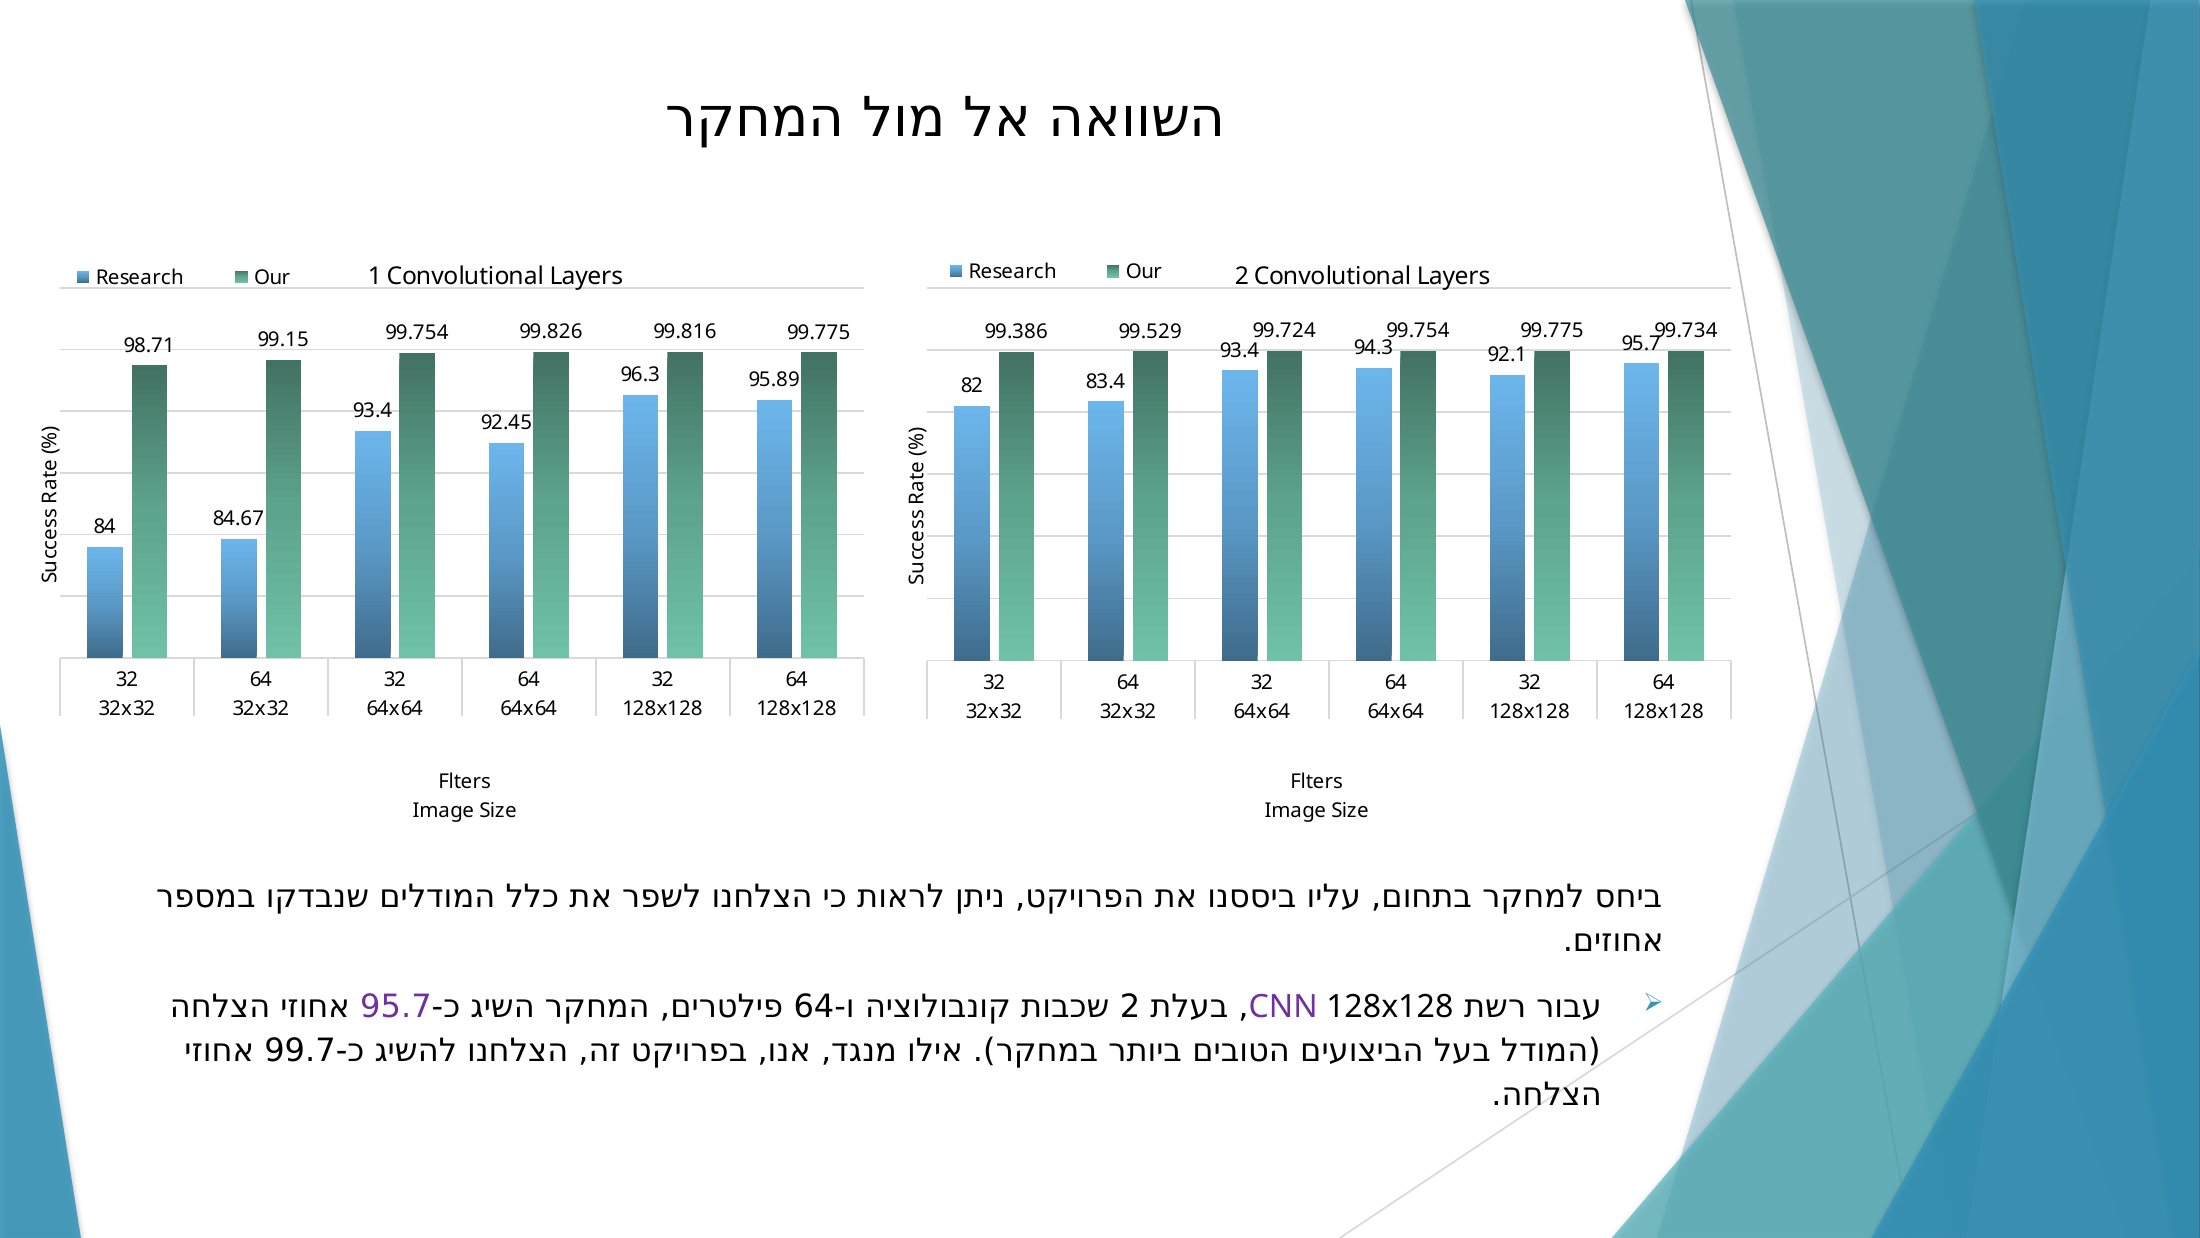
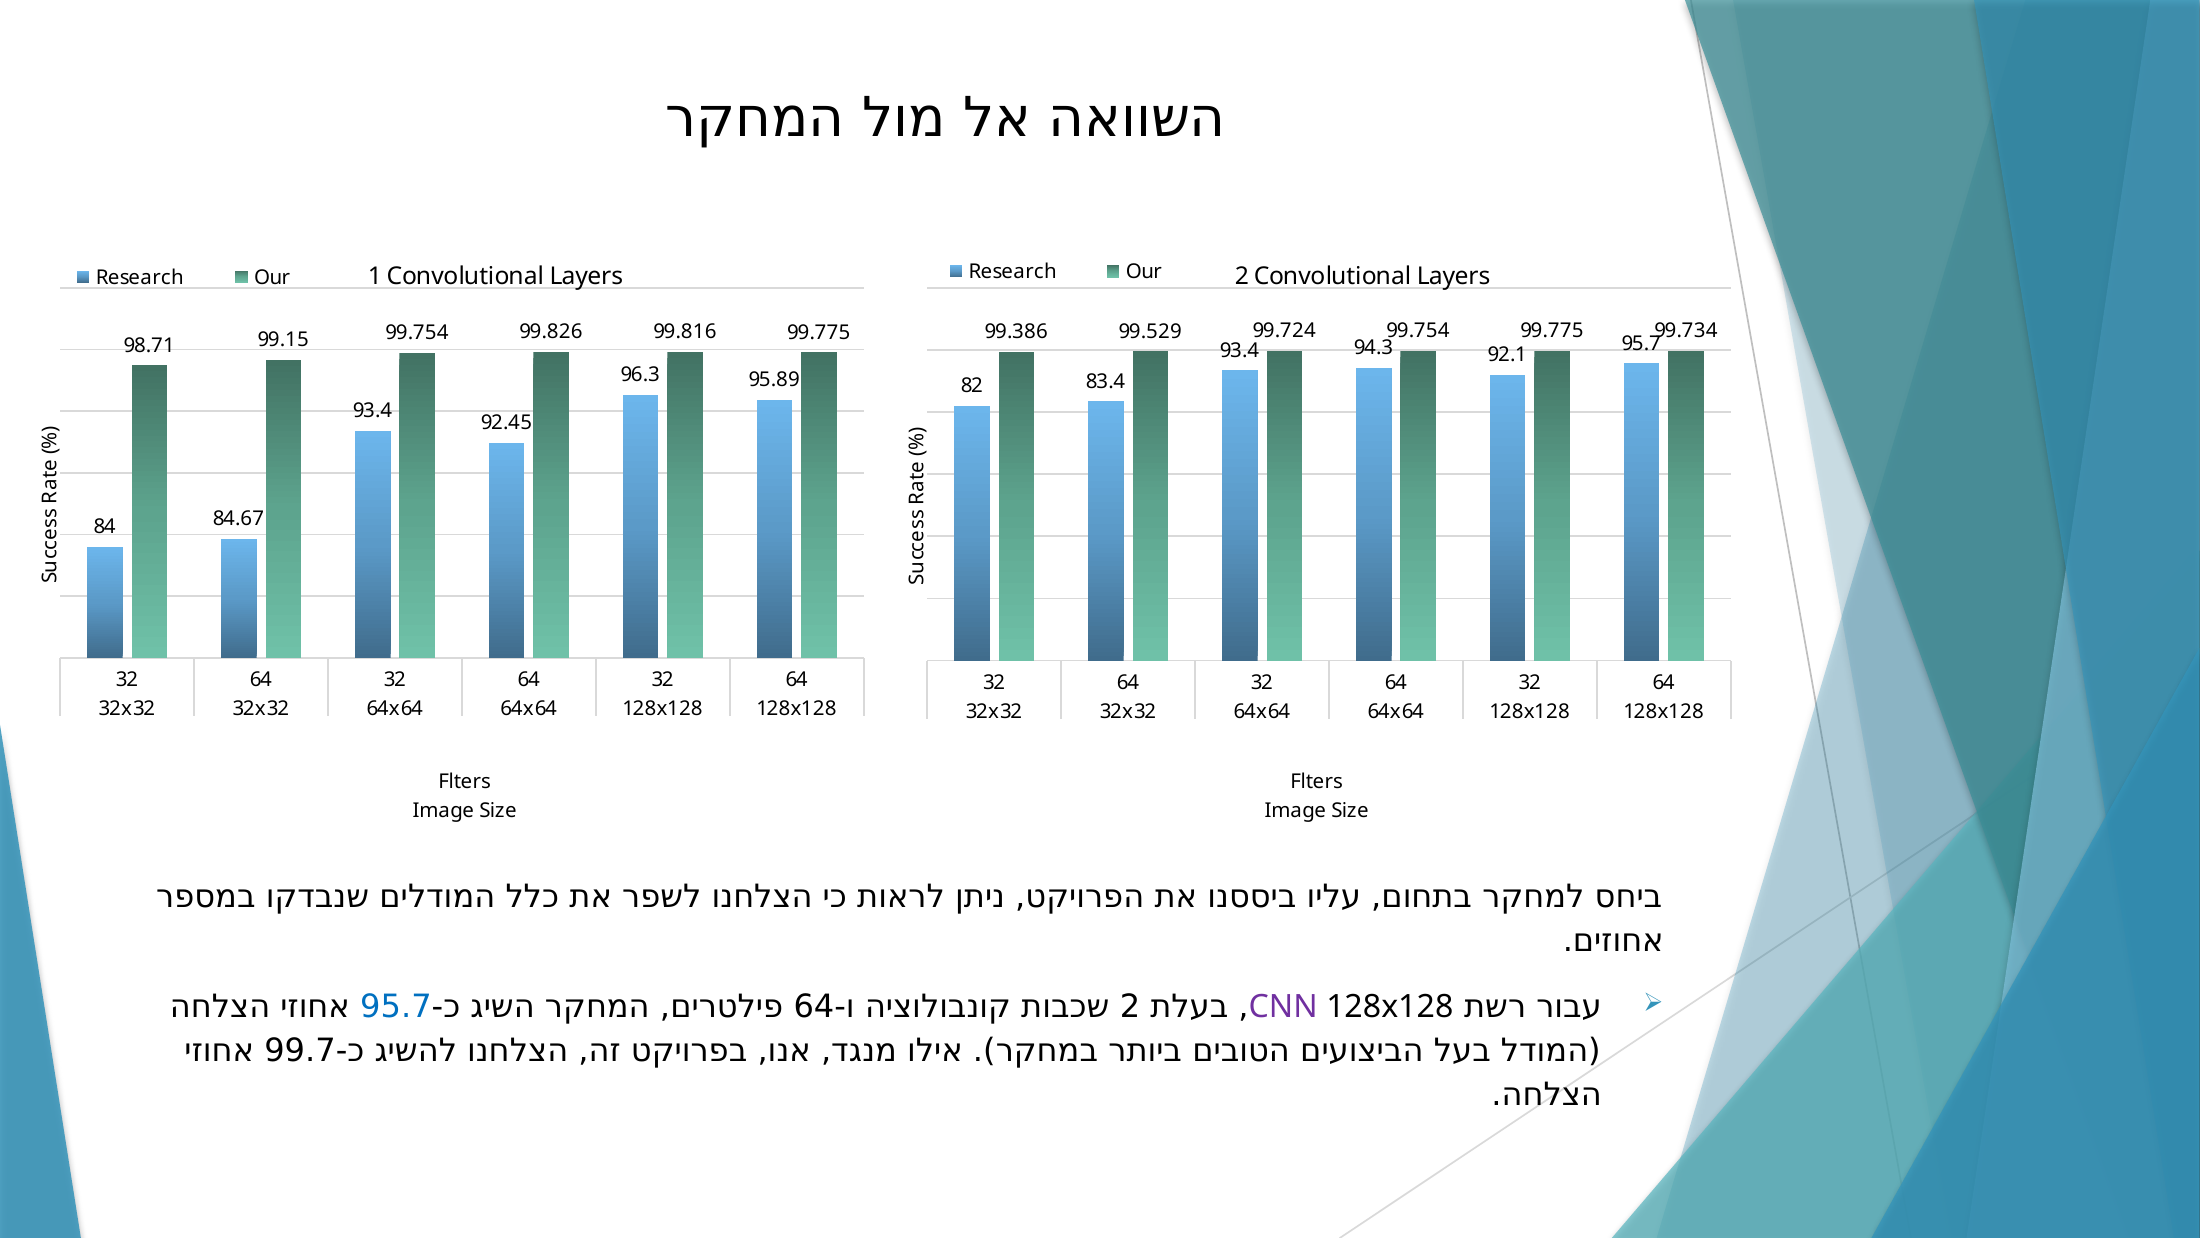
95.7 at (396, 1007) colour: purple -> blue
